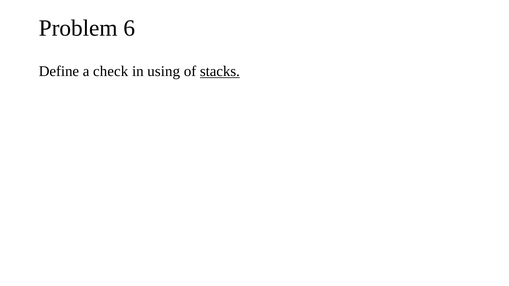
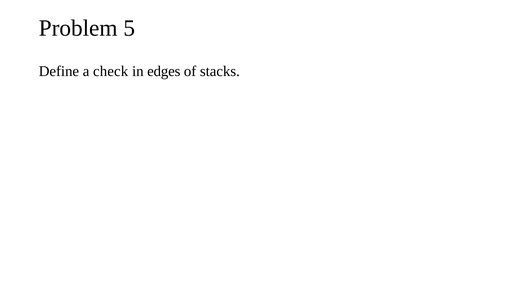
6: 6 -> 5
using: using -> edges
stacks underline: present -> none
